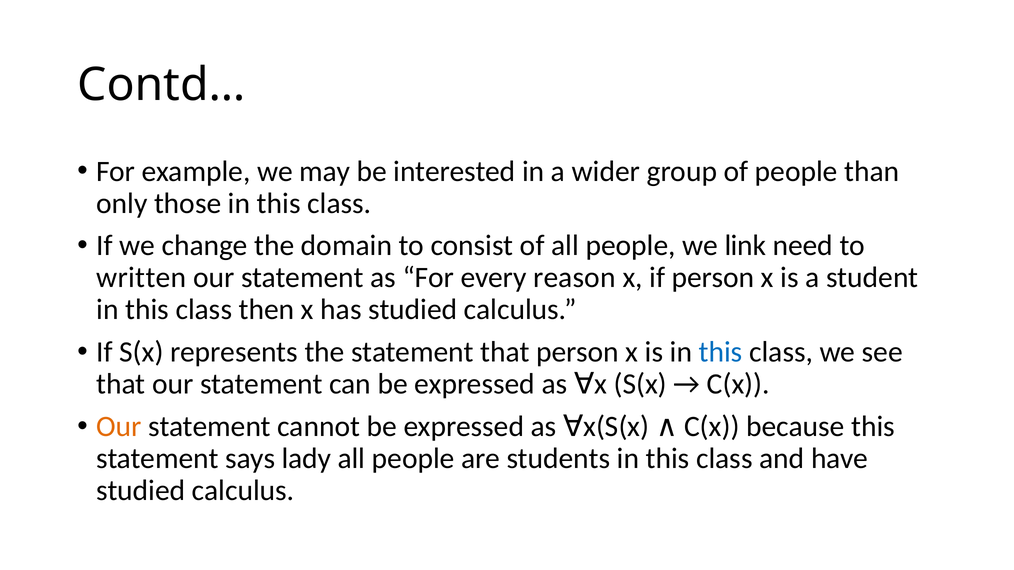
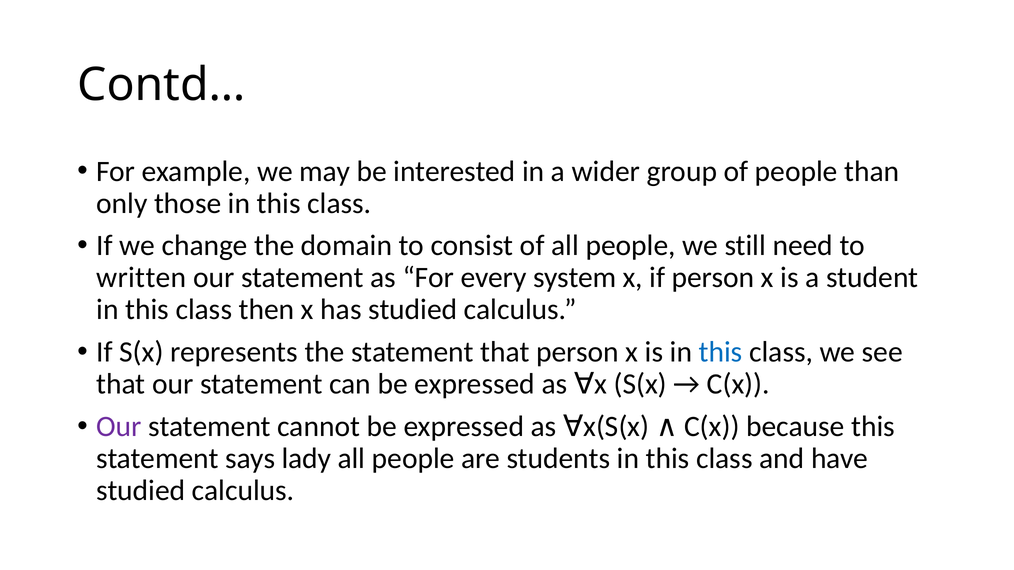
link: link -> still
reason: reason -> system
Our at (119, 427) colour: orange -> purple
